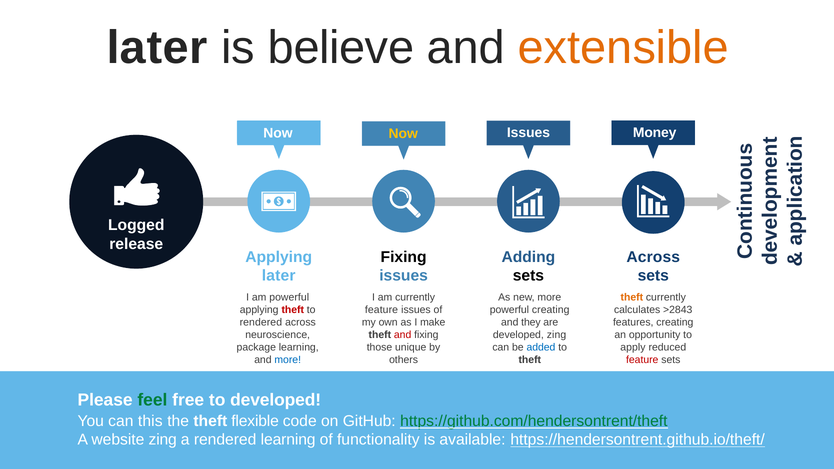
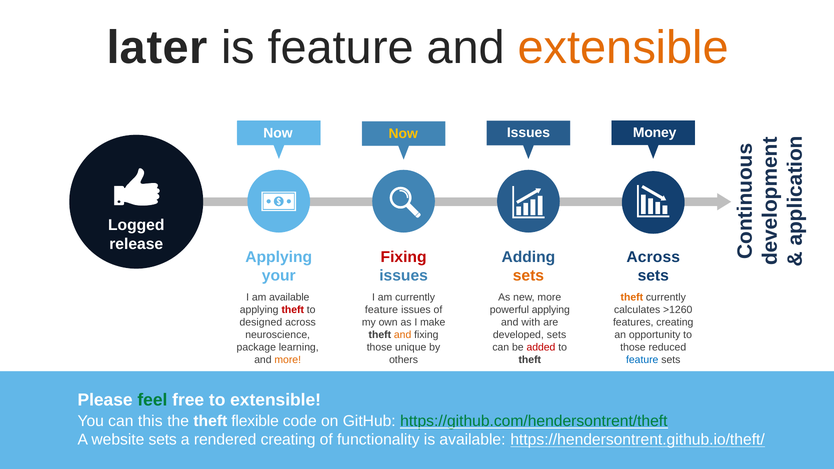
is believe: believe -> feature
Fixing at (404, 257) colour: black -> red
later at (279, 276): later -> your
sets at (528, 276) colour: black -> orange
am powerful: powerful -> available
powerful creating: creating -> applying
>2843: >2843 -> >1260
rendered at (261, 322): rendered -> designed
they: they -> with
and at (403, 335) colour: red -> orange
developed zing: zing -> sets
added colour: blue -> red
apply at (633, 347): apply -> those
more at (288, 360) colour: blue -> orange
feature at (642, 360) colour: red -> blue
to developed: developed -> extensible
website zing: zing -> sets
rendered learning: learning -> creating
